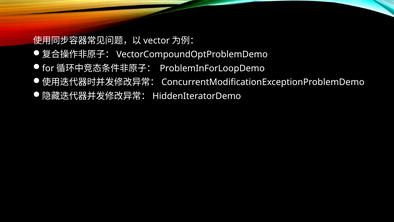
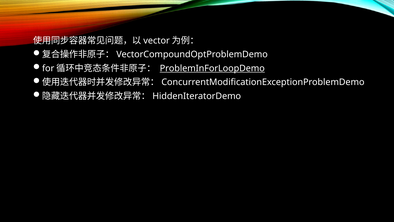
ProblemInForLoopDemo underline: none -> present
